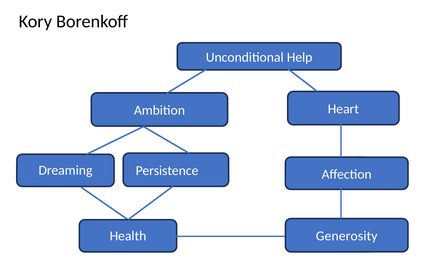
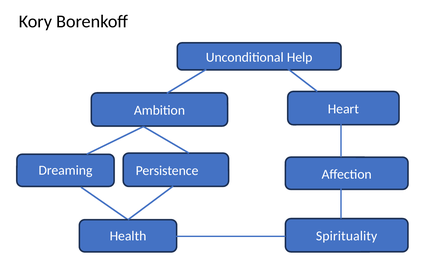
Generosity: Generosity -> Spirituality
